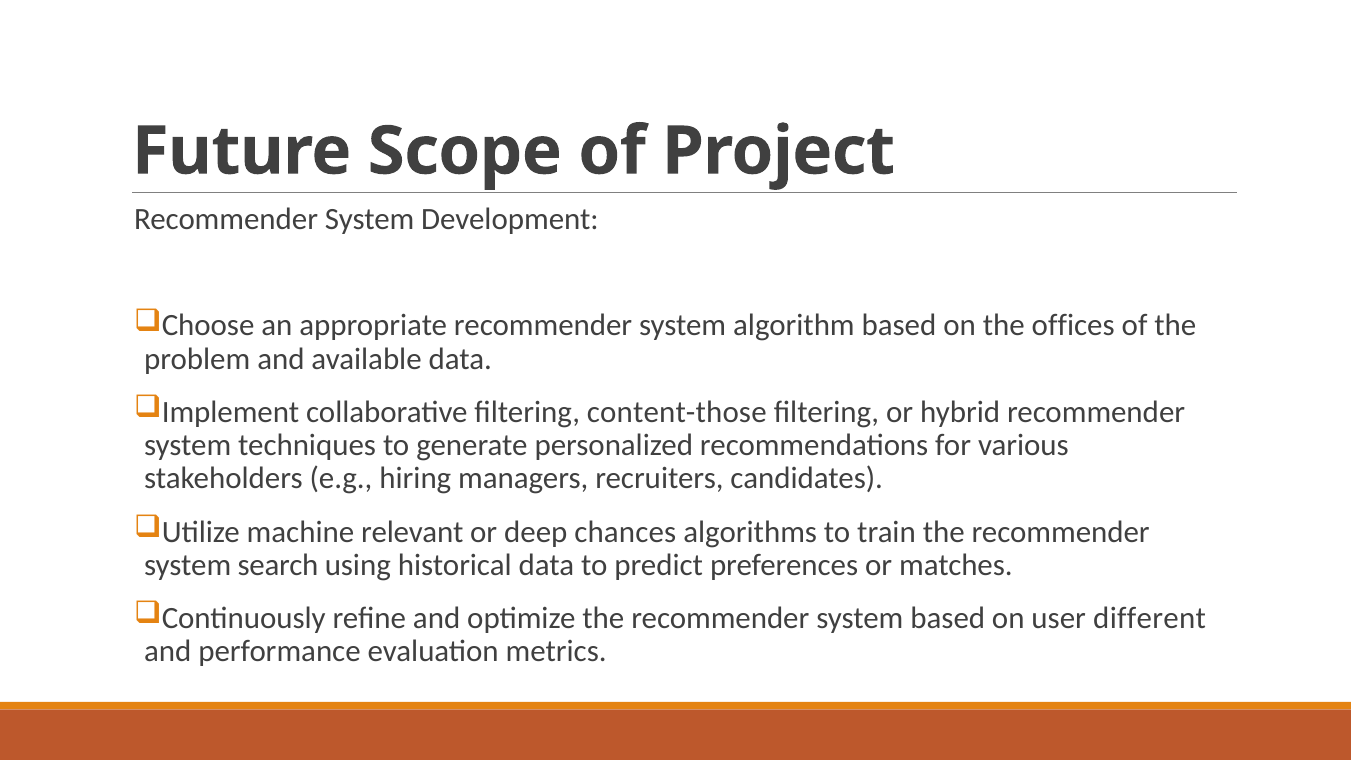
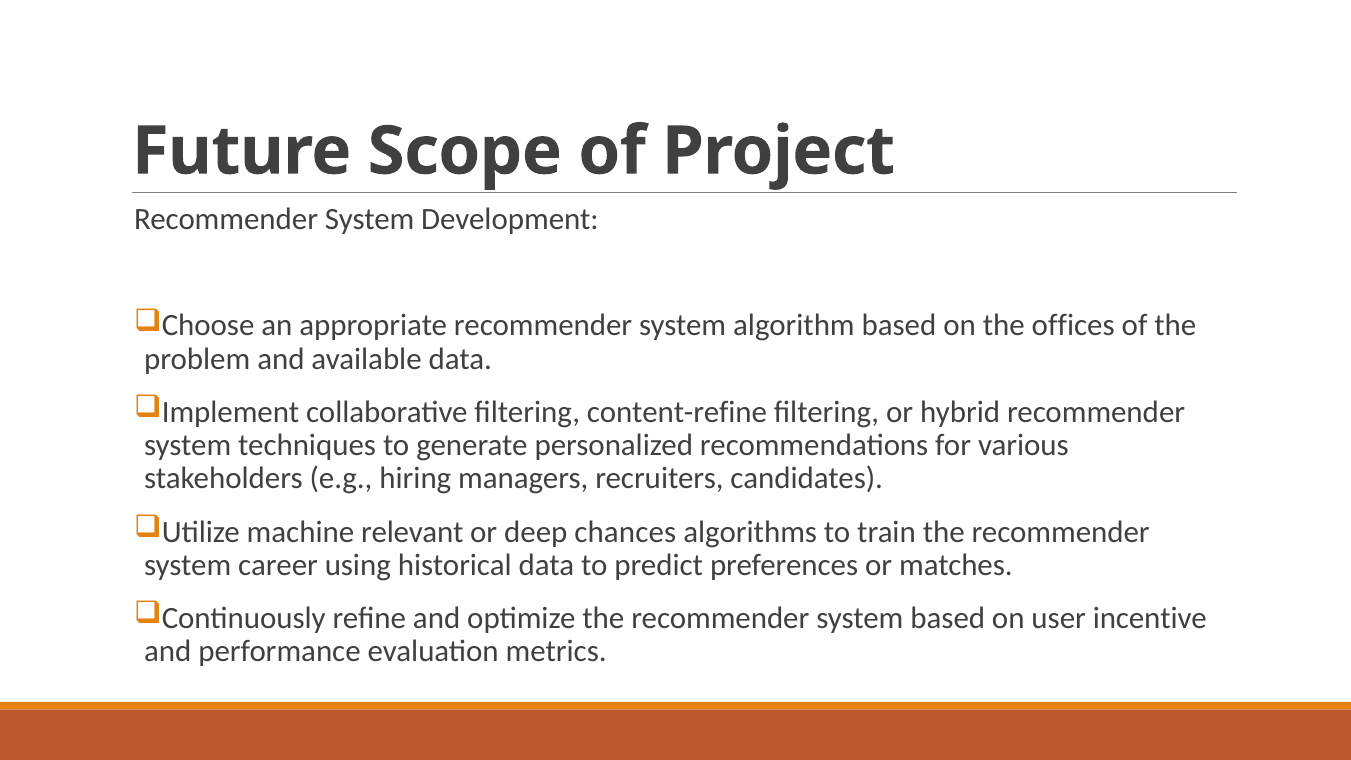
content-those: content-those -> content-refine
search: search -> career
different: different -> incentive
